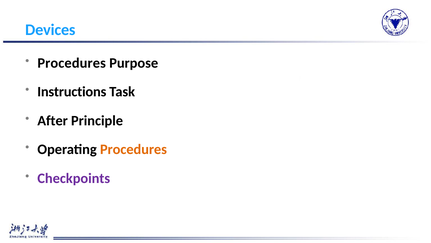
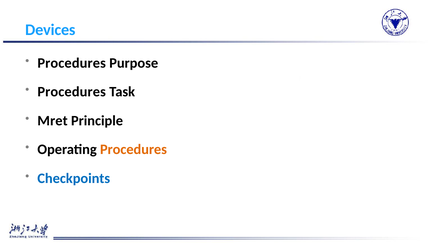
Instructions at (72, 92): Instructions -> Procedures
After: After -> Mret
Checkpoints colour: purple -> blue
